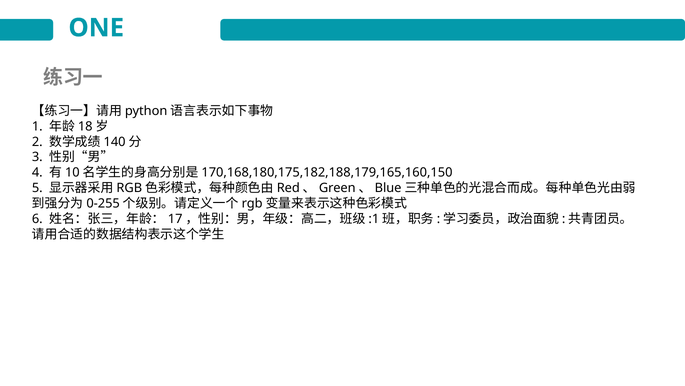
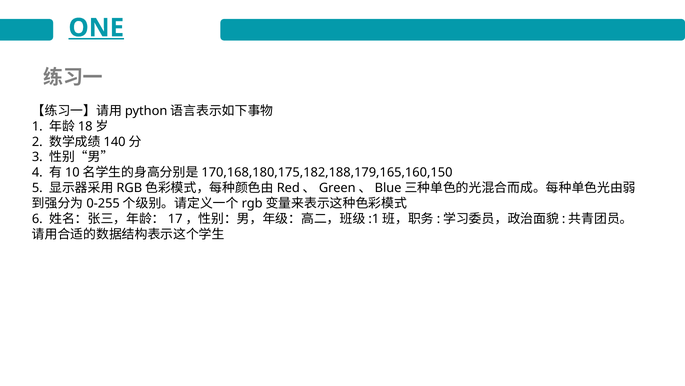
ONE underline: none -> present
